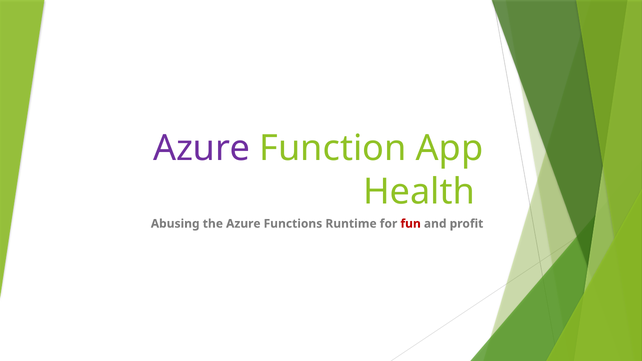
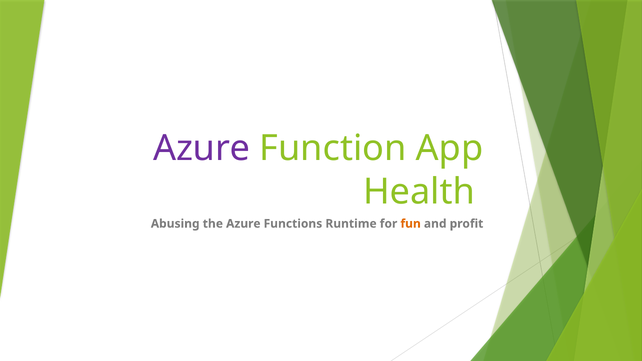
fun colour: red -> orange
